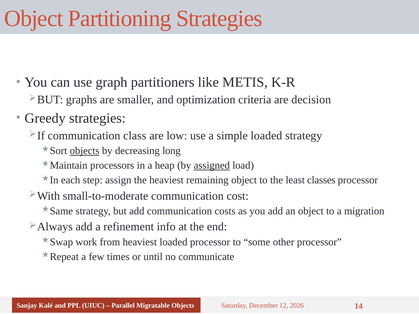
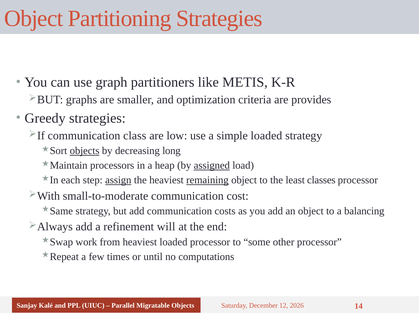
decision: decision -> provides
assign underline: none -> present
remaining underline: none -> present
migration: migration -> balancing
info: info -> will
communicate: communicate -> computations
